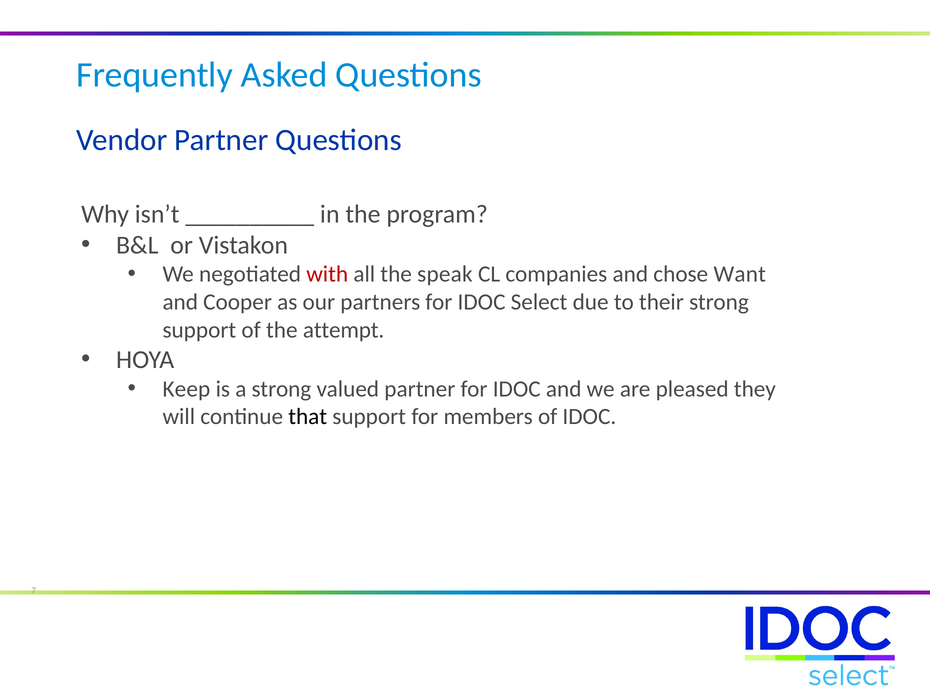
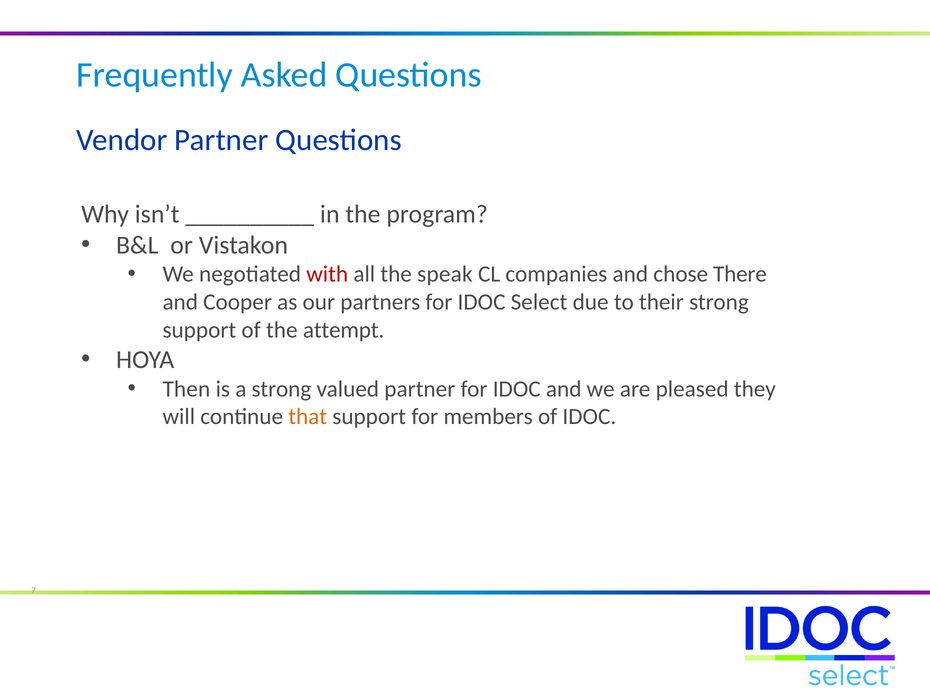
Want: Want -> There
Keep: Keep -> Then
that colour: black -> orange
